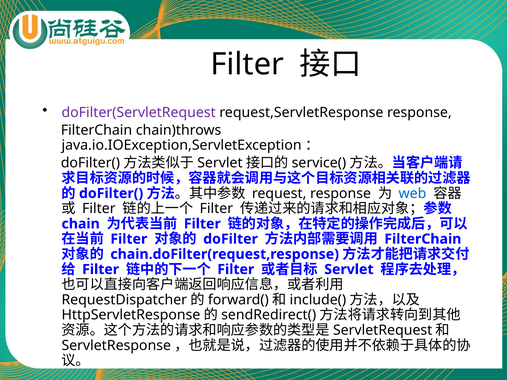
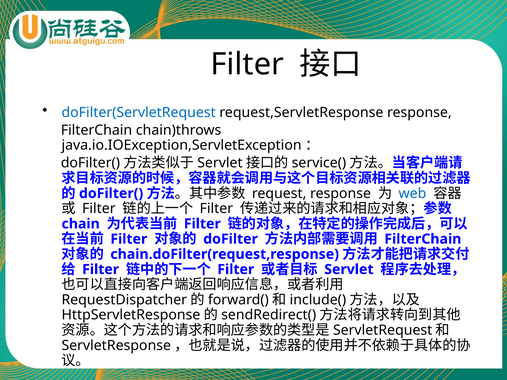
doFilter(ServletRequest colour: purple -> blue
